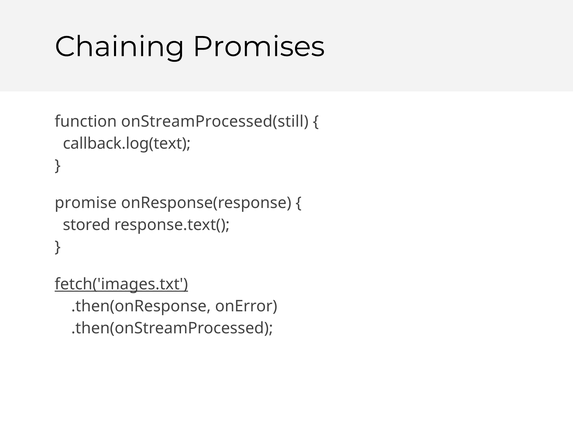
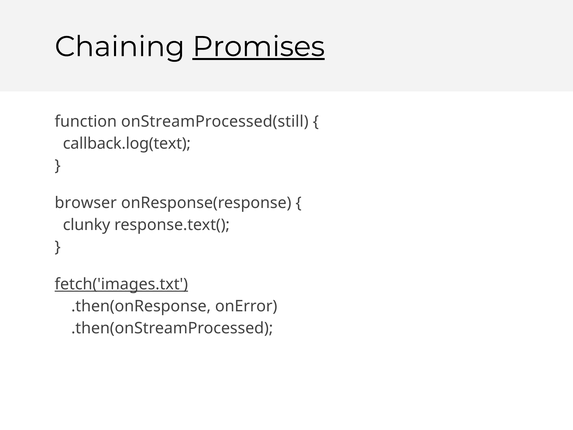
Promises underline: none -> present
promise: promise -> browser
stored: stored -> clunky
